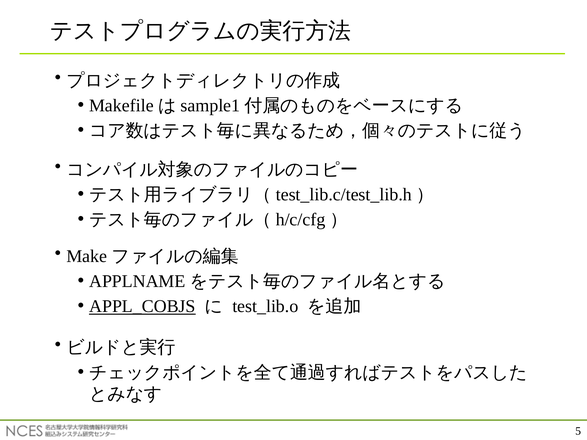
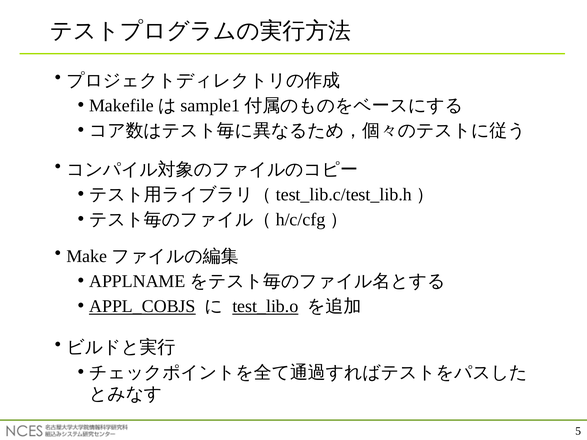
test_lib.o underline: none -> present
